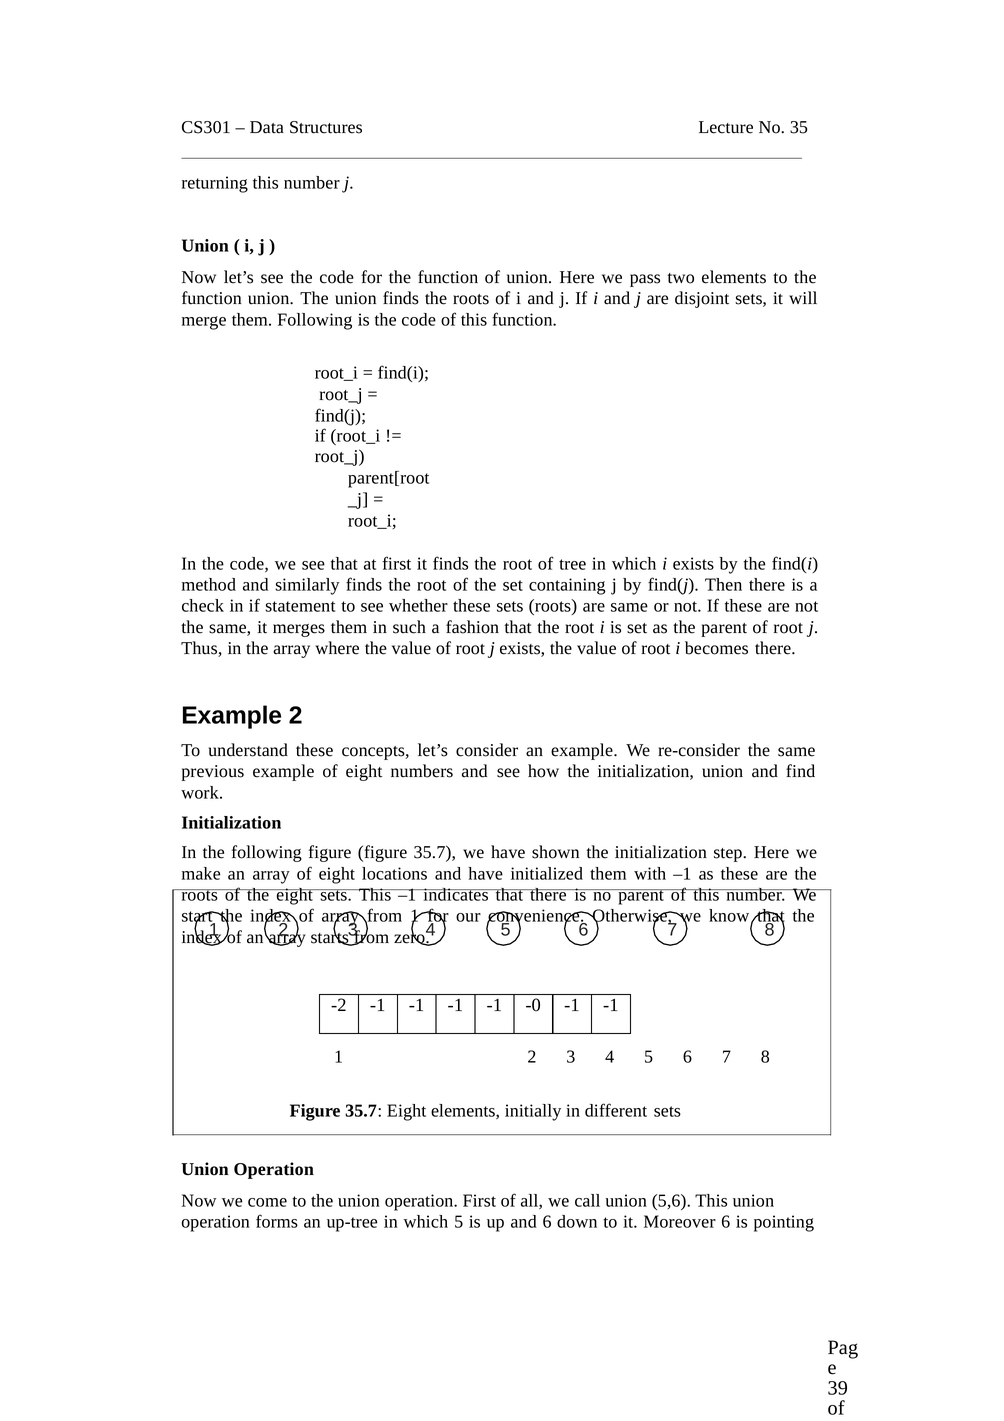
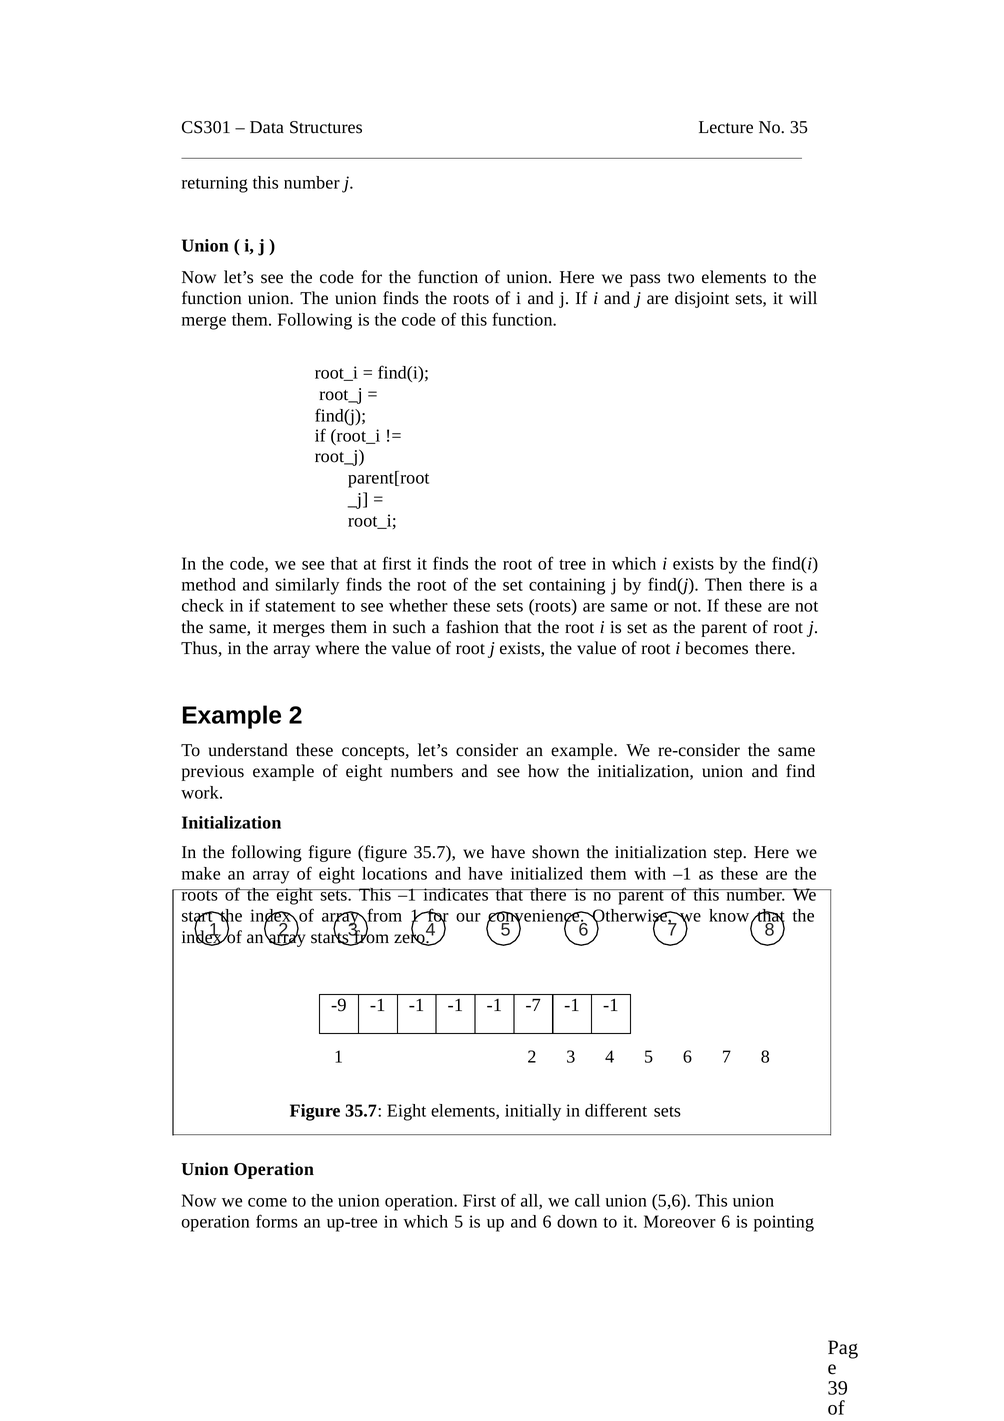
-2: -2 -> -9
-0: -0 -> -7
